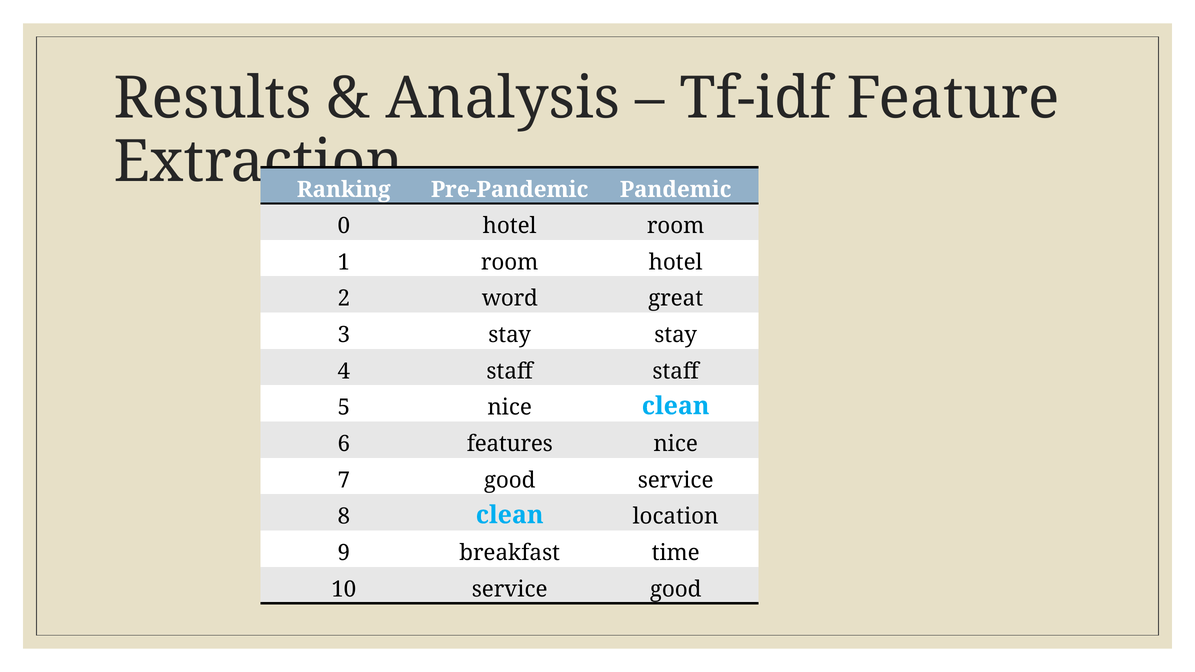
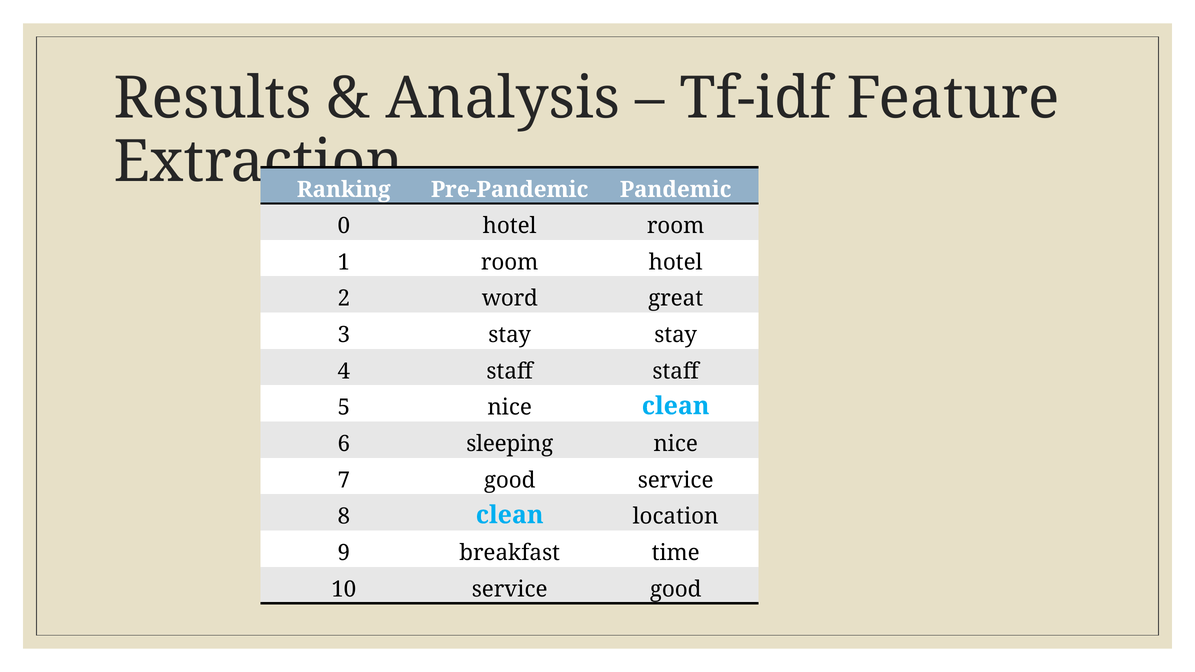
features: features -> sleeping
